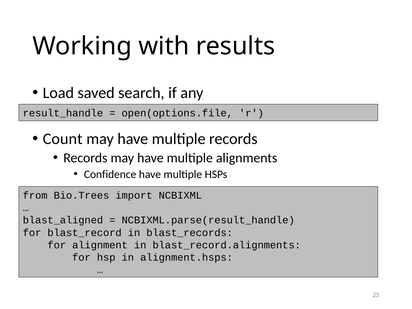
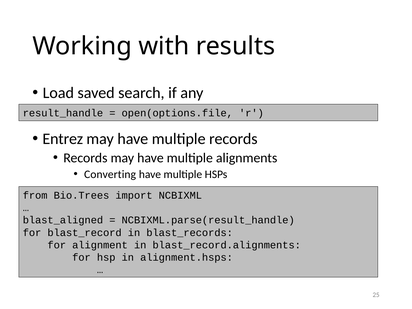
Count: Count -> Entrez
Confidence: Confidence -> Converting
